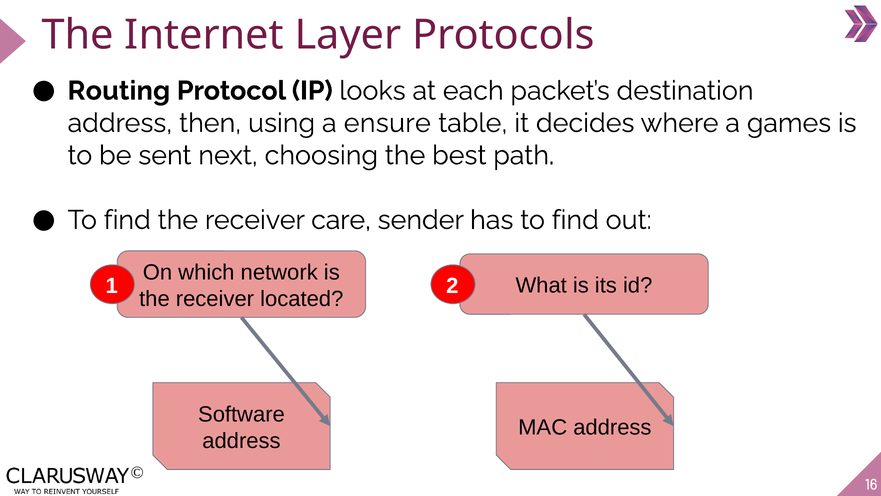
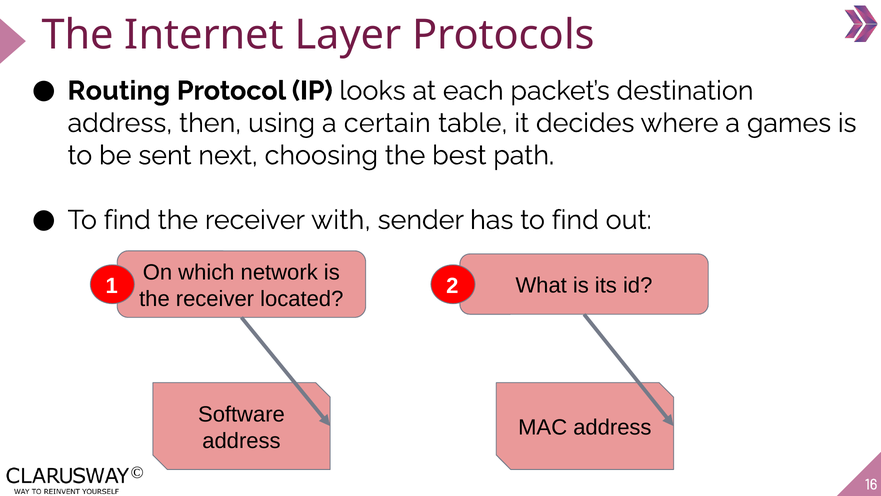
ensure: ensure -> certain
care: care -> with
